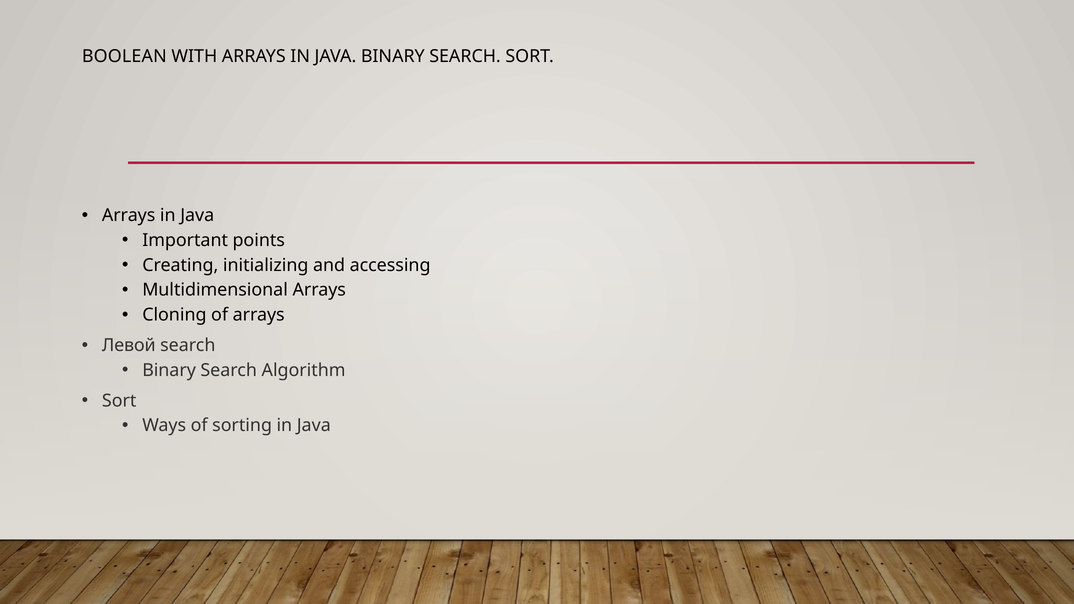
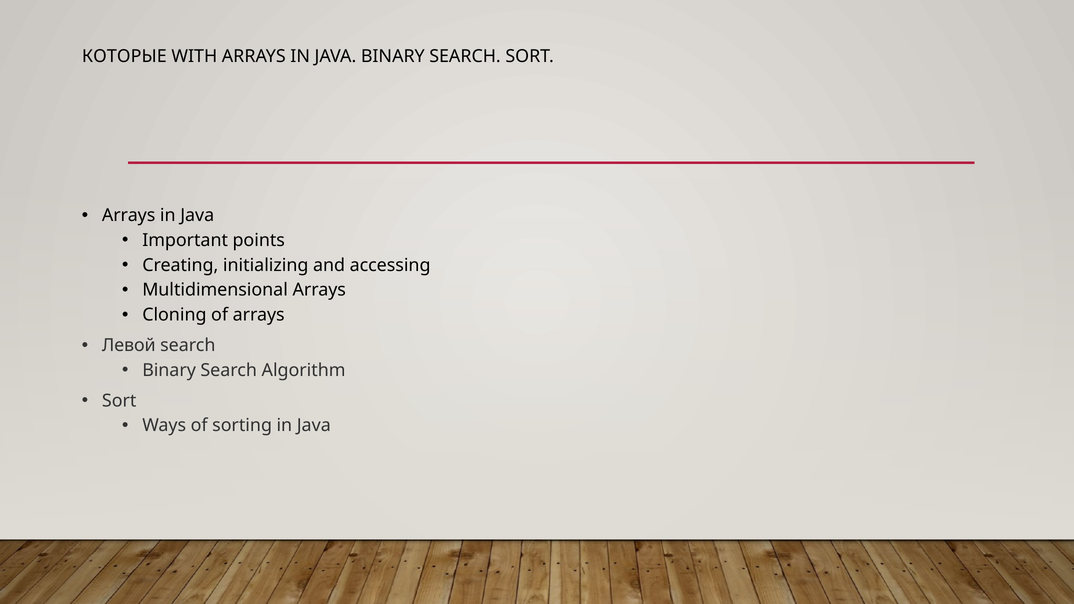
BOOLEAN: BOOLEAN -> КОТОРЫЕ
